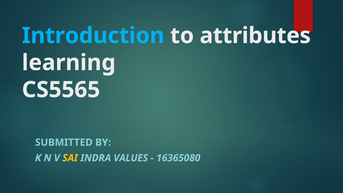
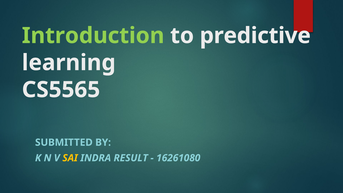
Introduction colour: light blue -> light green
attributes: attributes -> predictive
VALUES: VALUES -> RESULT
16365080: 16365080 -> 16261080
